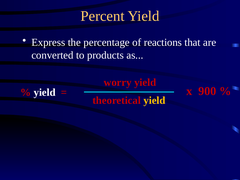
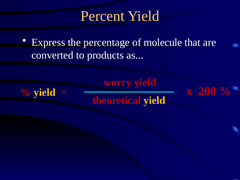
reactions: reactions -> molecule
900: 900 -> 200
yield at (45, 92) colour: white -> yellow
